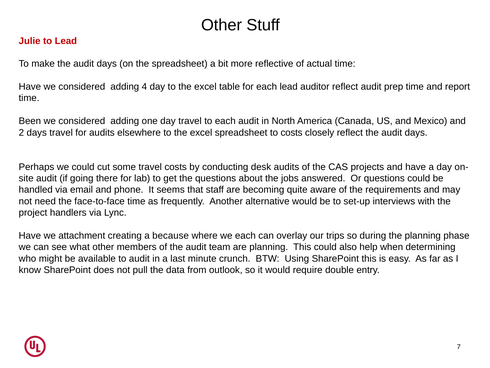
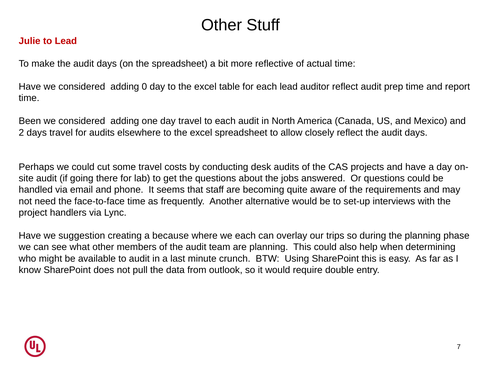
4: 4 -> 0
to costs: costs -> allow
attachment: attachment -> suggestion
